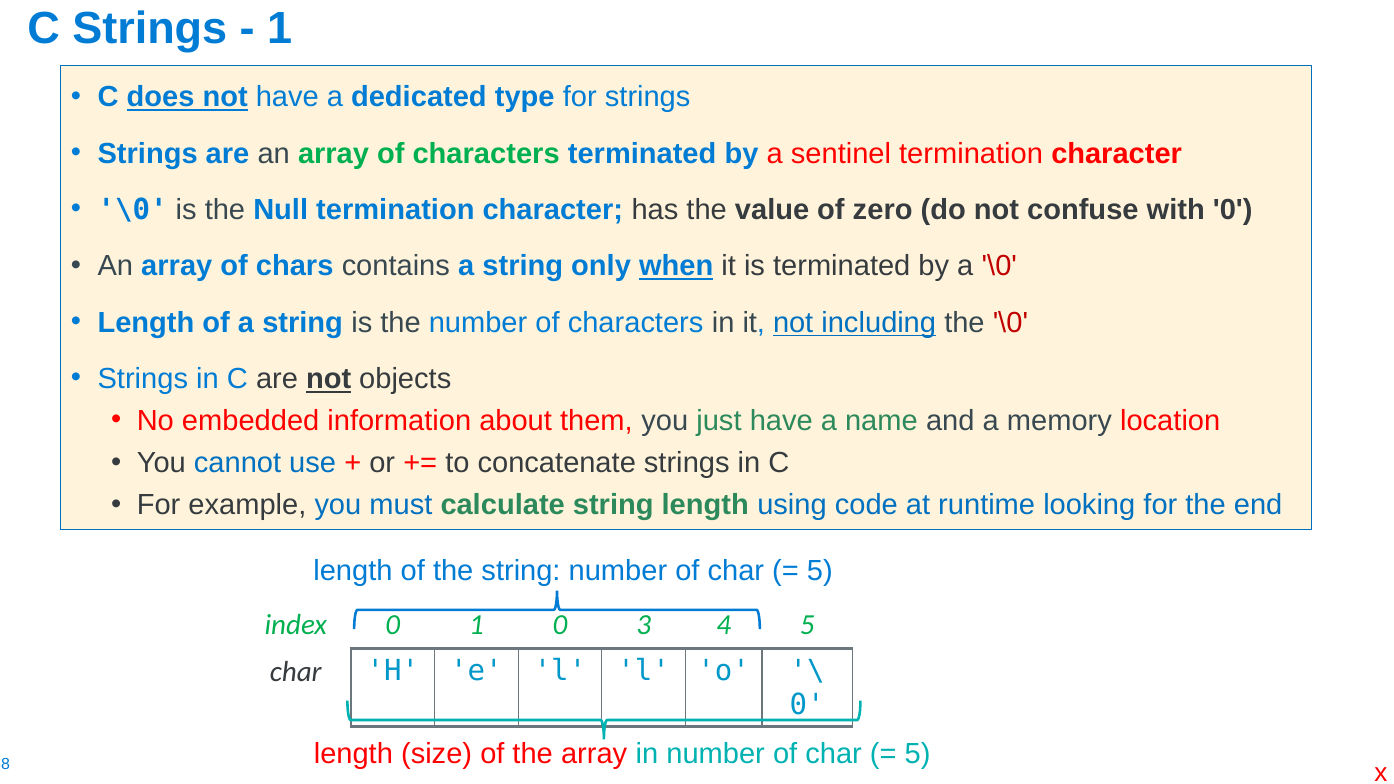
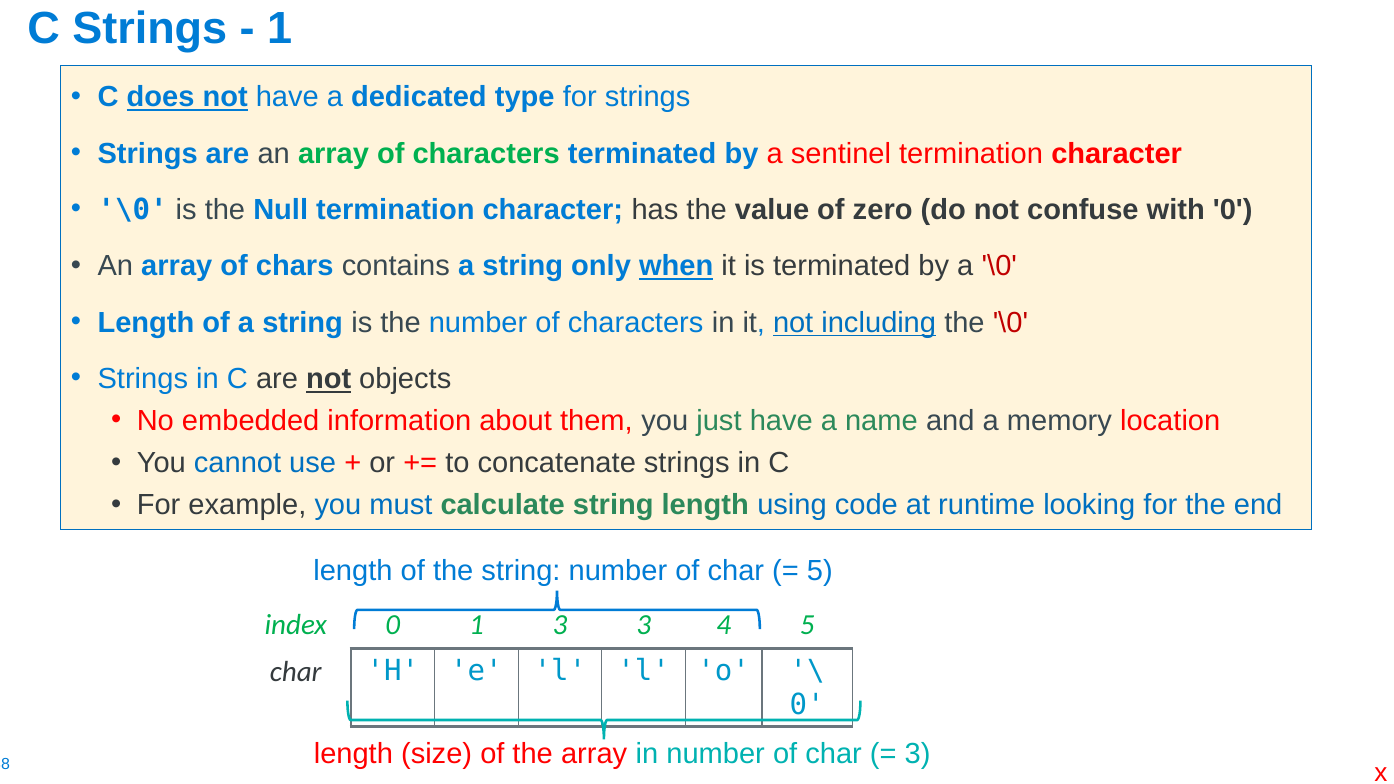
1 0: 0 -> 3
5 at (918, 754): 5 -> 3
